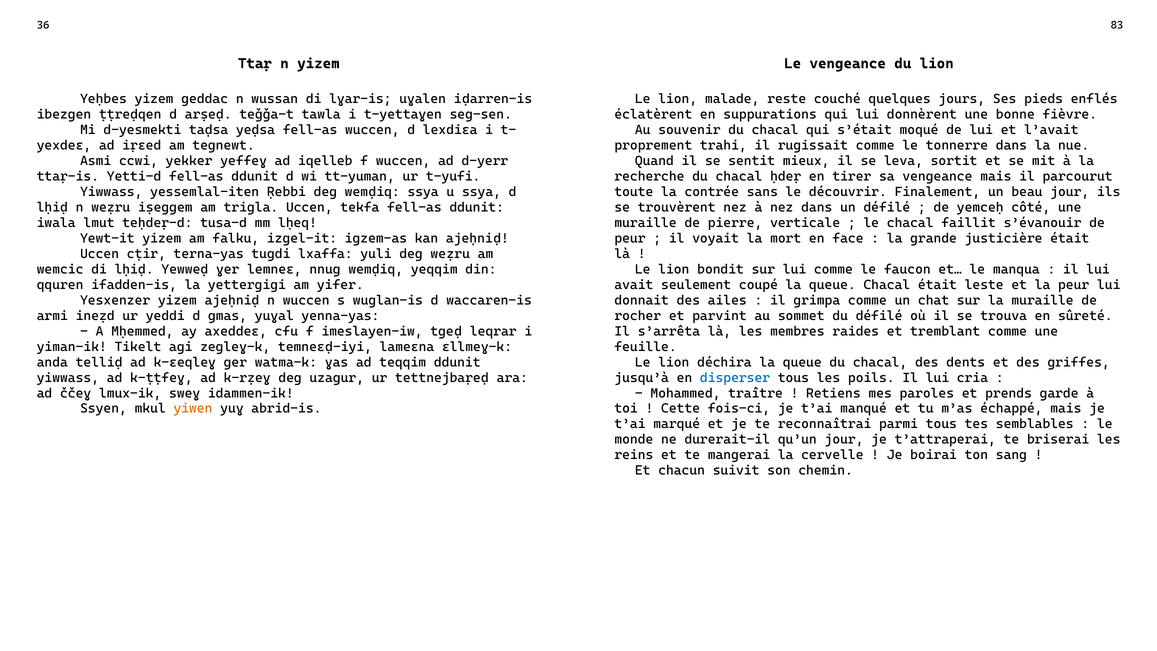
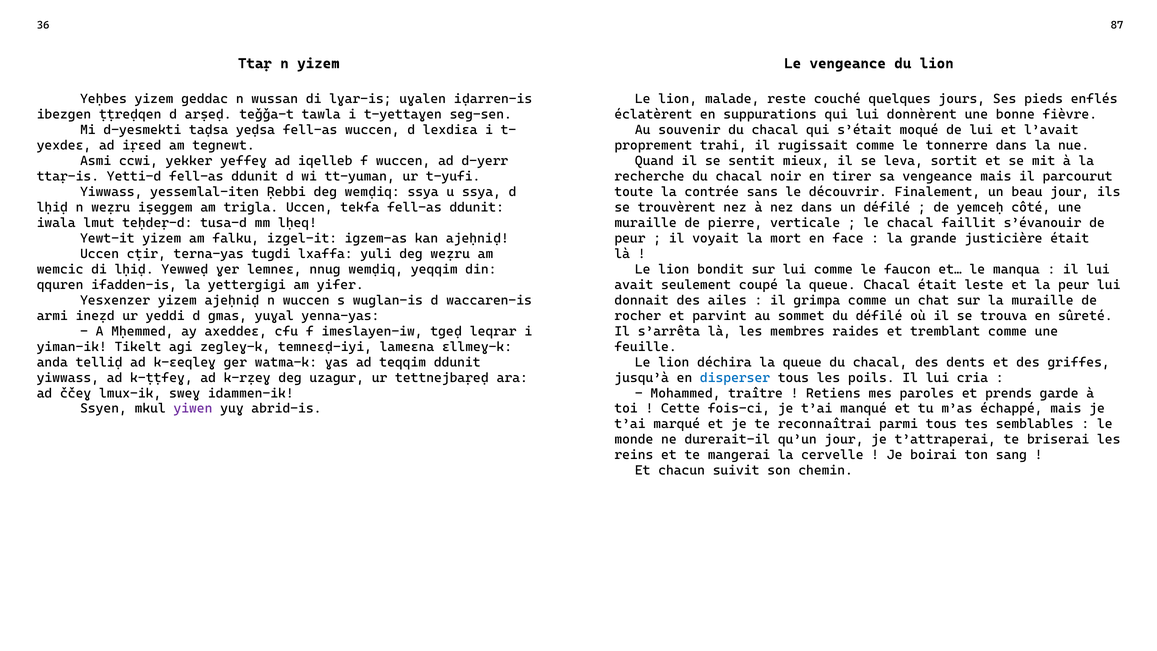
83: 83 -> 87
ḥdeṛ: ḥdeṛ -> noir
yiwen colour: orange -> purple
